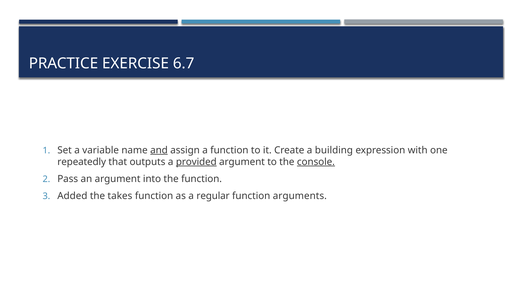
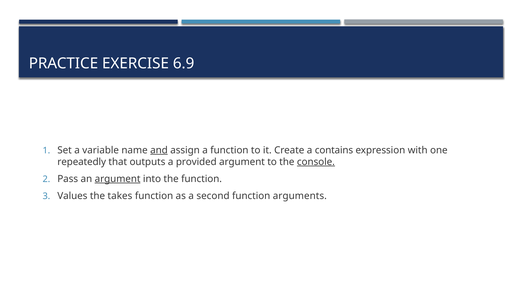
6.7: 6.7 -> 6.9
building: building -> contains
provided underline: present -> none
argument at (118, 179) underline: none -> present
Added: Added -> Values
regular: regular -> second
